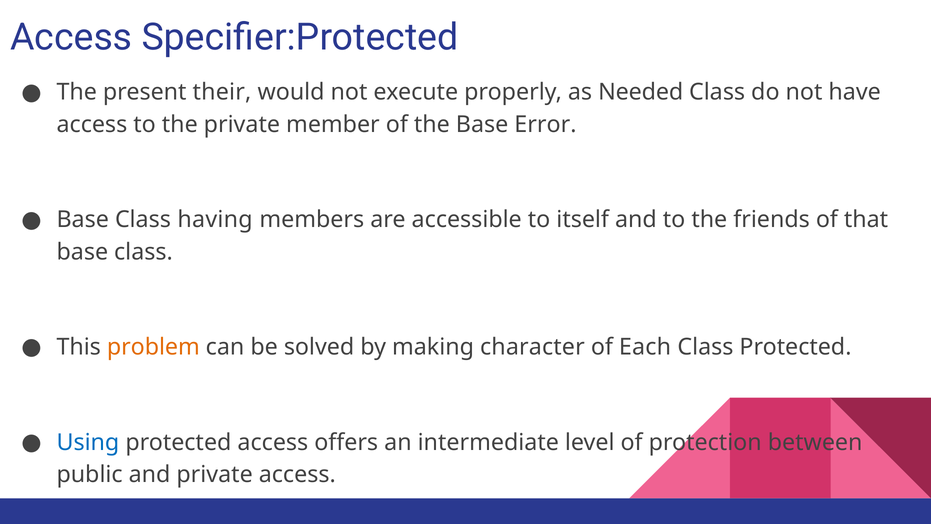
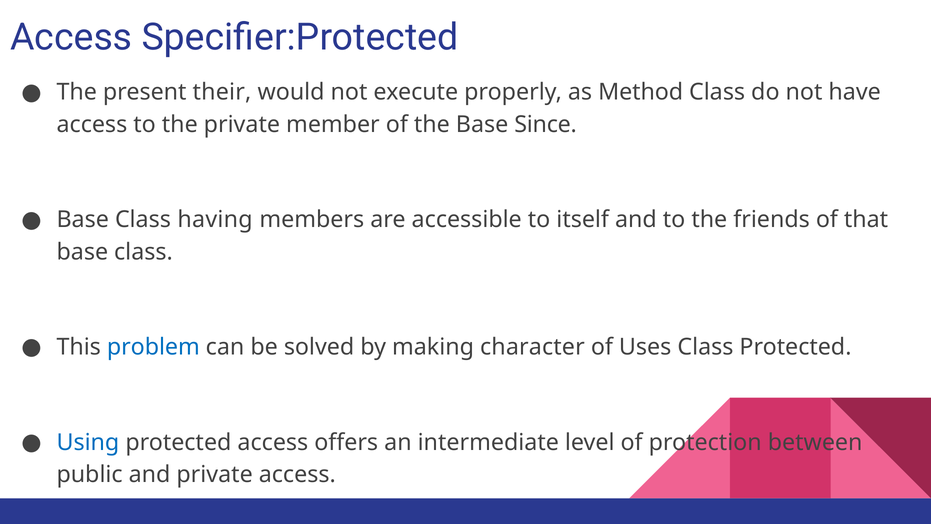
Needed: Needed -> Method
Error: Error -> Since
problem colour: orange -> blue
Each: Each -> Uses
